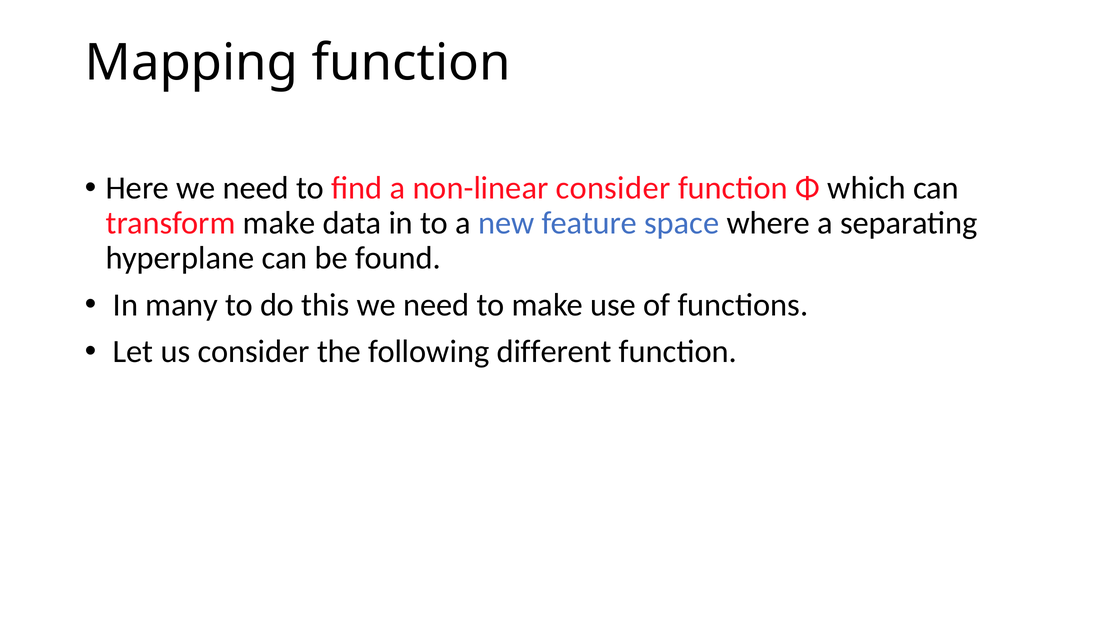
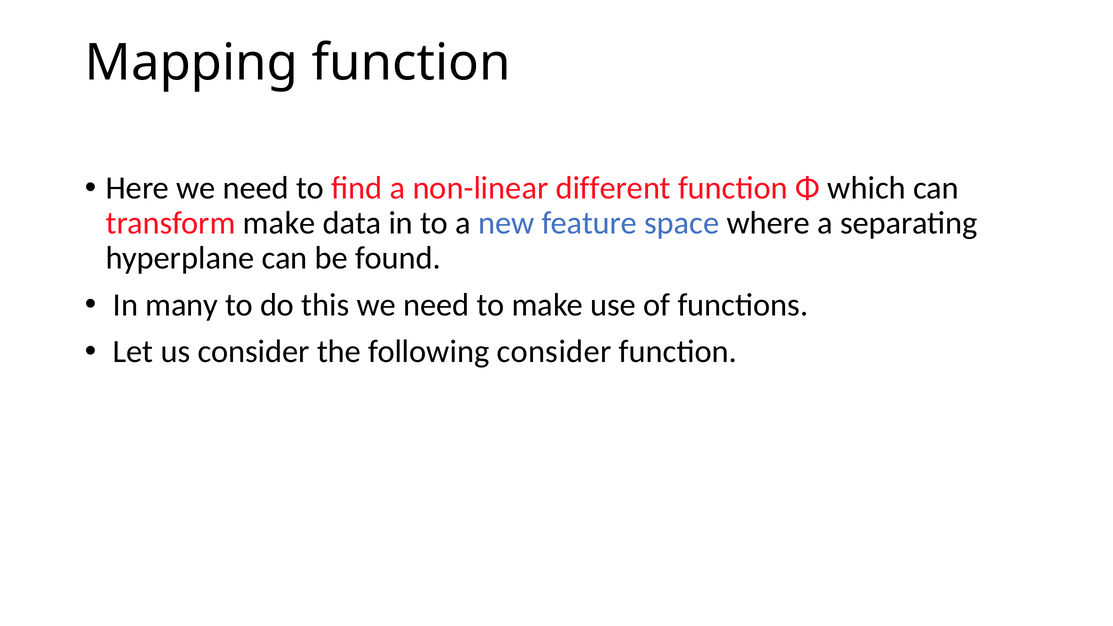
non-linear consider: consider -> different
following different: different -> consider
